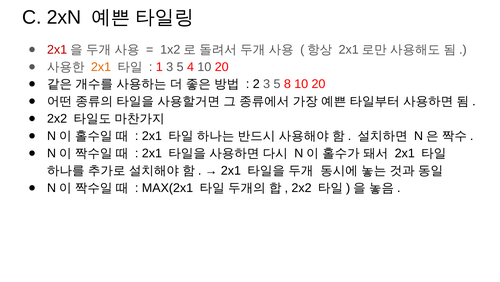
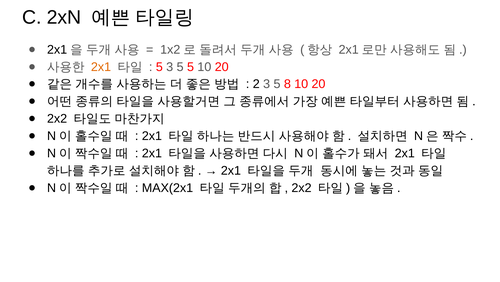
2x1 at (57, 49) colour: red -> black
1 at (159, 67): 1 -> 5
5 4: 4 -> 5
